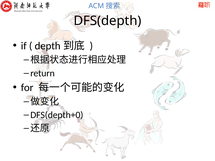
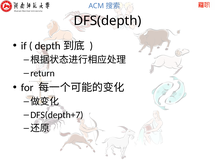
DFS(depth+0: DFS(depth+0 -> DFS(depth+7
